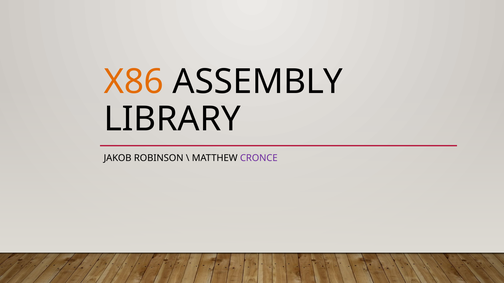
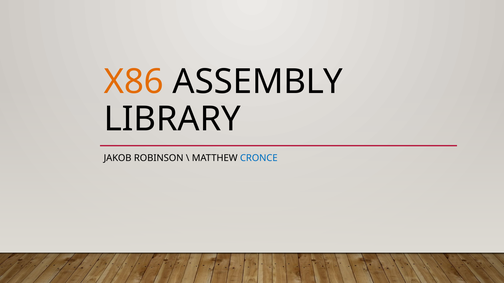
CRONCE colour: purple -> blue
